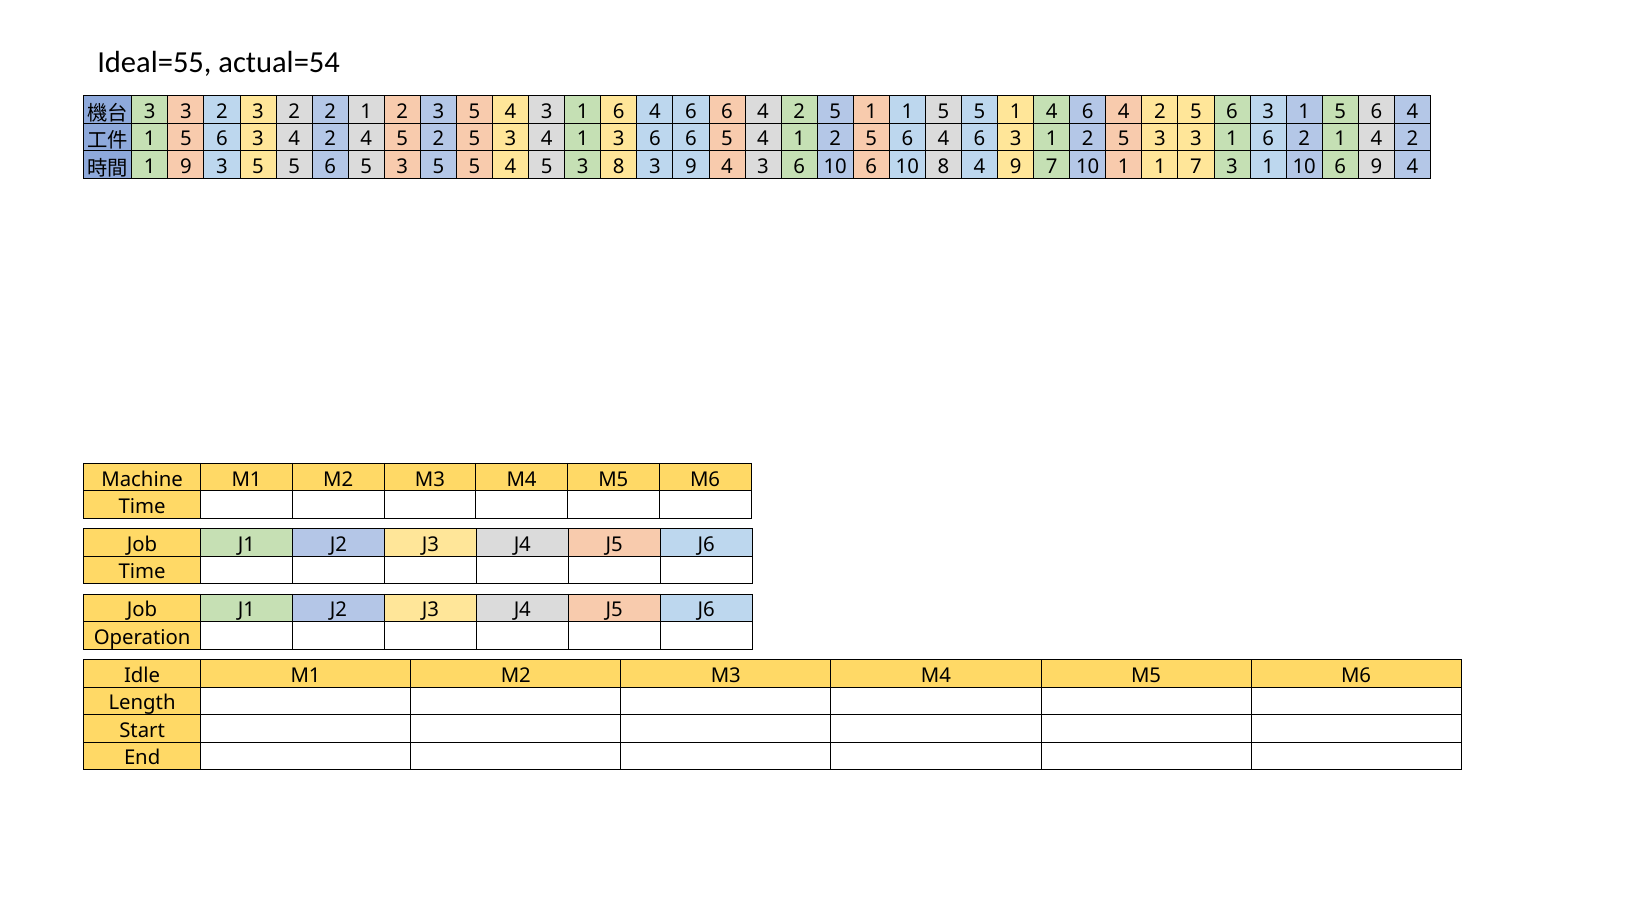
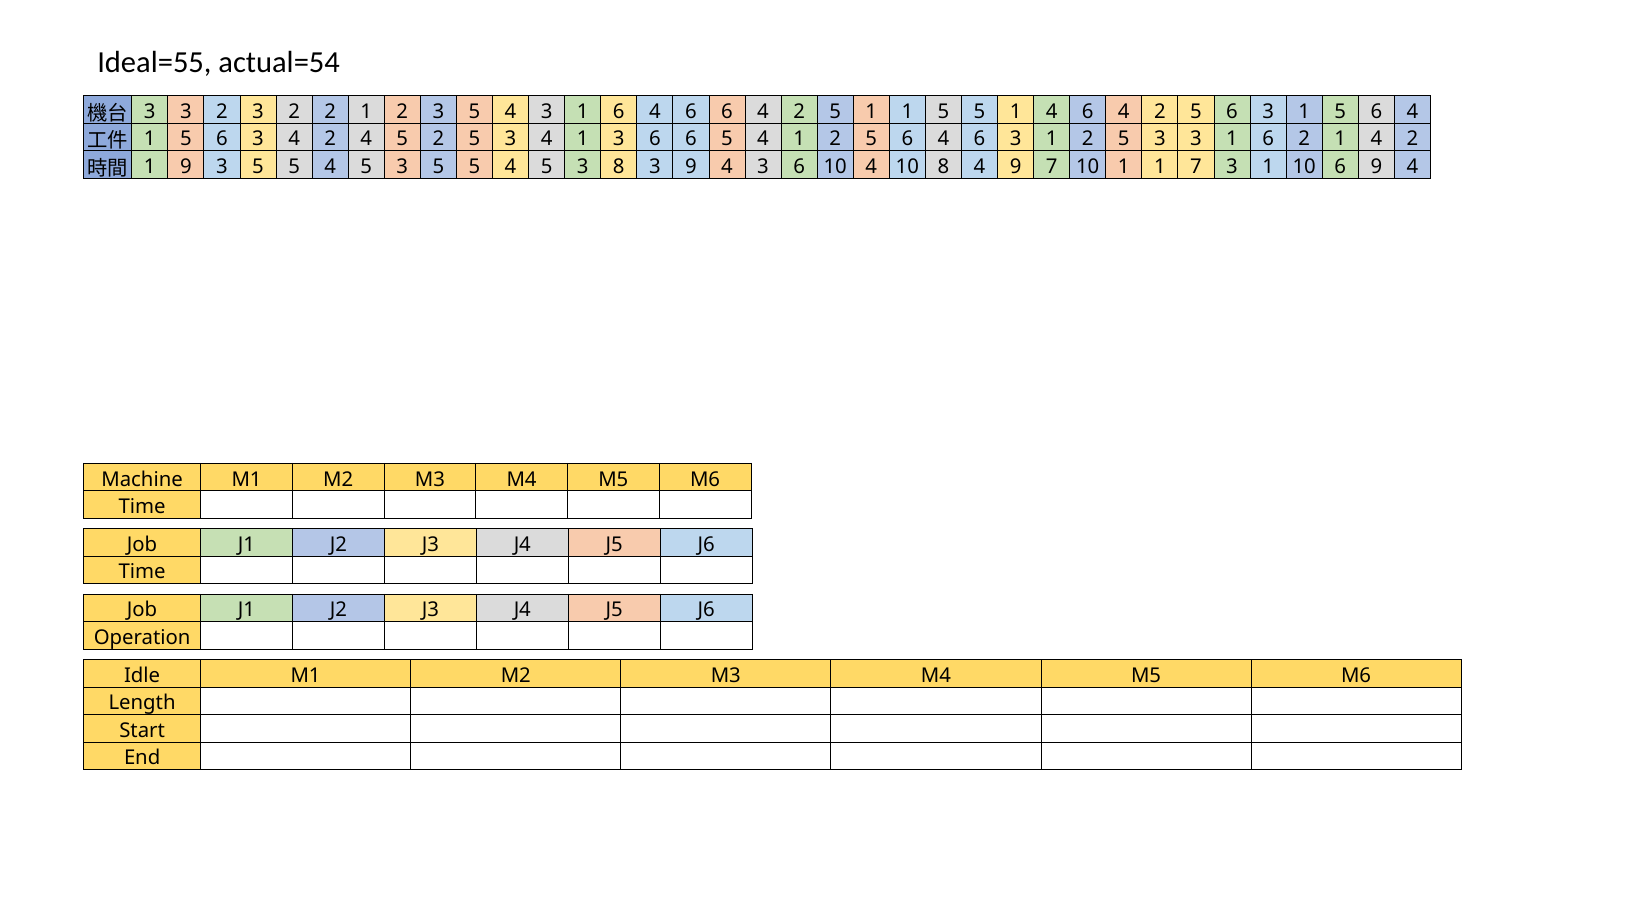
6 at (330, 166): 6 -> 4
6 10 6: 6 -> 4
